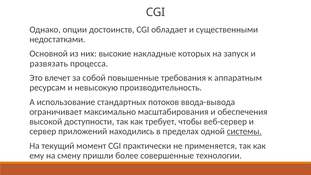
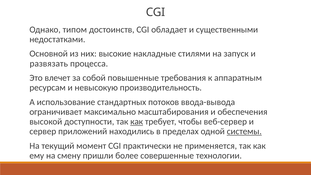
опции: опции -> типом
которых: которых -> стилями
как at (137, 122) underline: none -> present
